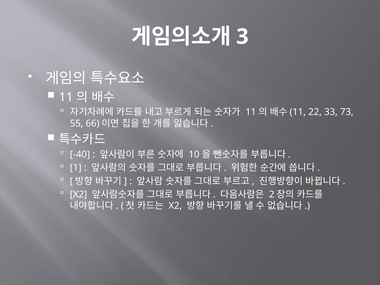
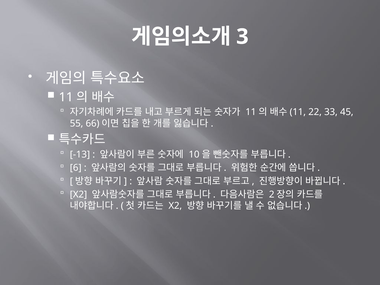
73: 73 -> 45
-40: -40 -> -13
1: 1 -> 6
